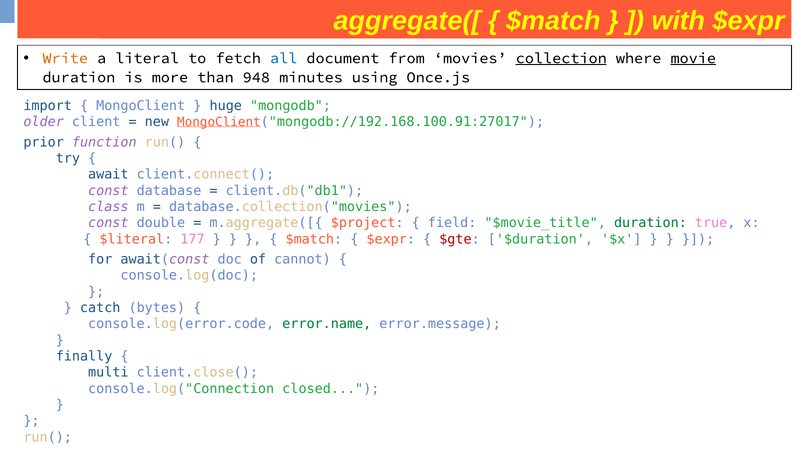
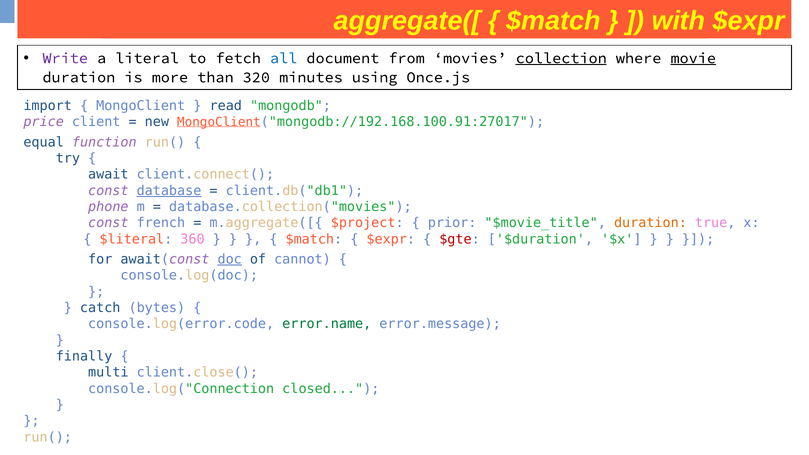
Write colour: orange -> purple
948: 948 -> 320
huge: huge -> read
older: older -> price
prior: prior -> equal
database underline: none -> present
class: class -> phone
double: double -> french
field: field -> prior
duration at (650, 223) colour: green -> orange
177: 177 -> 360
doc underline: none -> present
